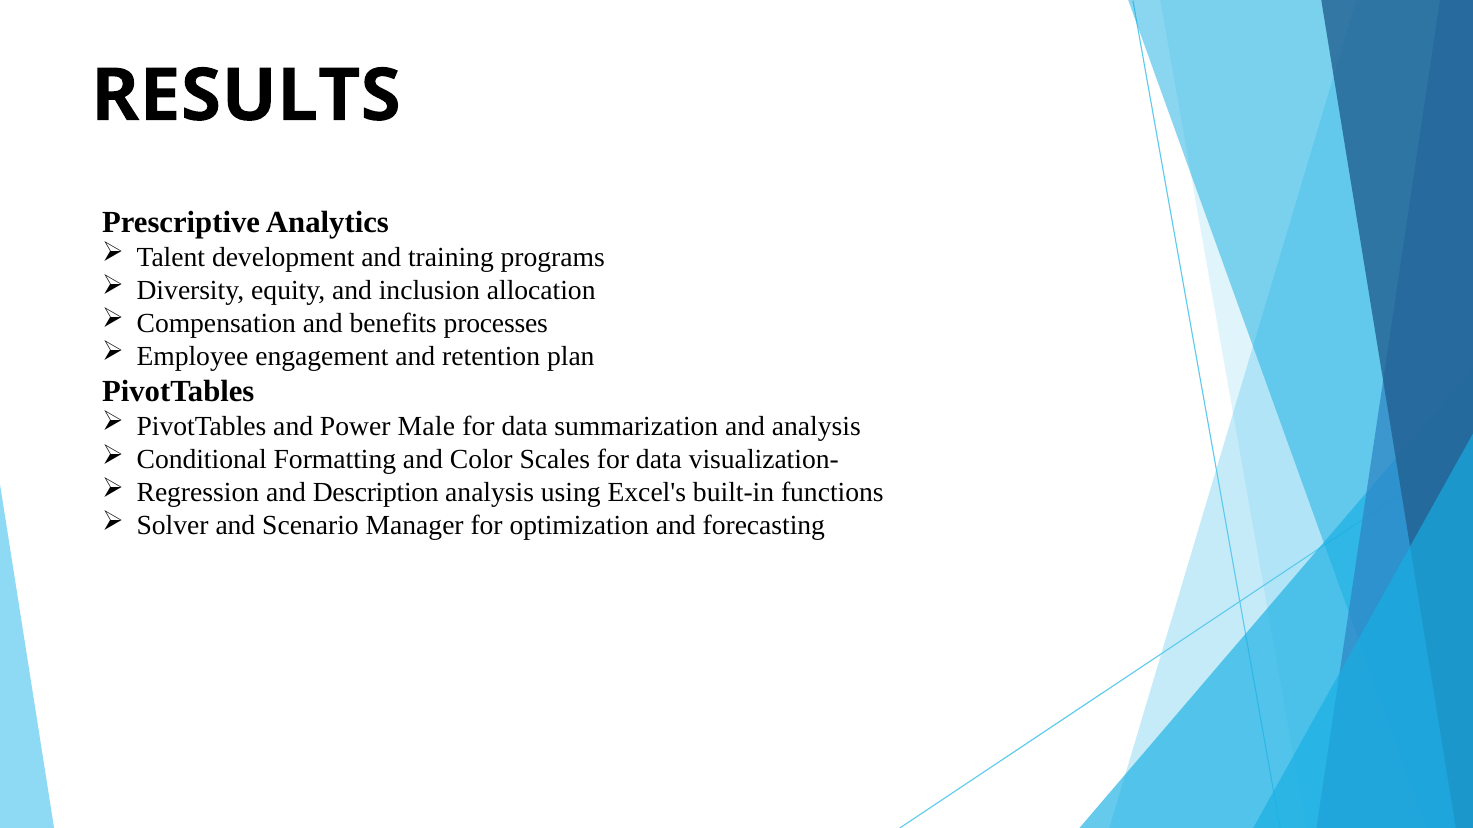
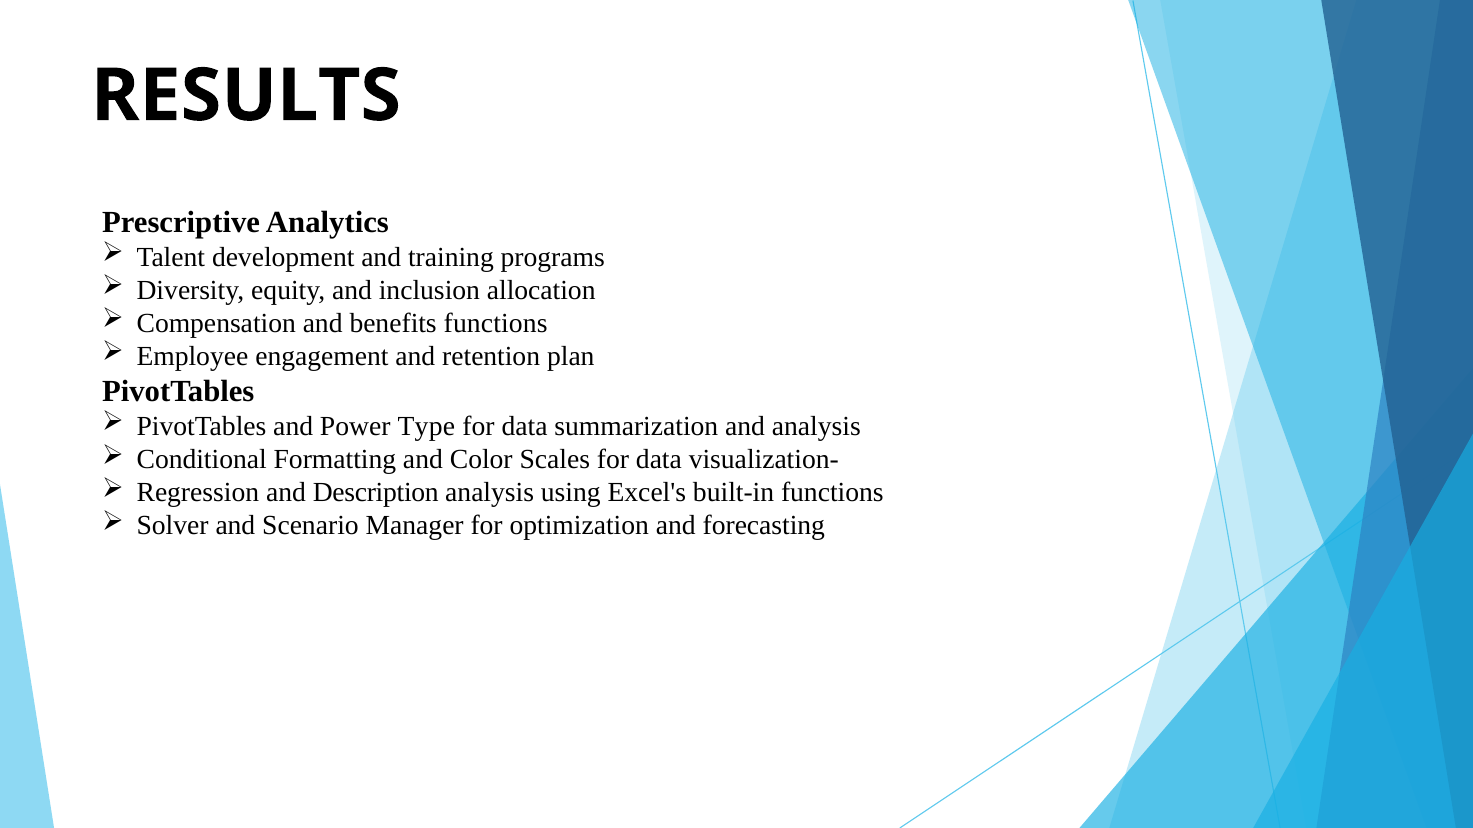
benefits processes: processes -> functions
Male: Male -> Type
